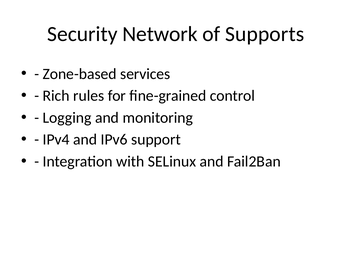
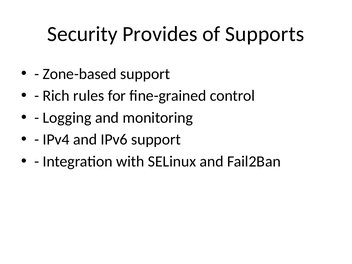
Network: Network -> Provides
Zone-based services: services -> support
